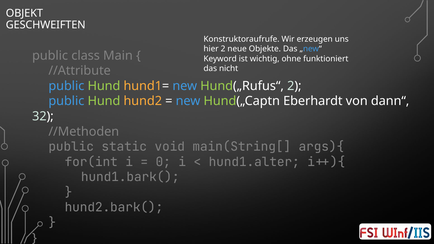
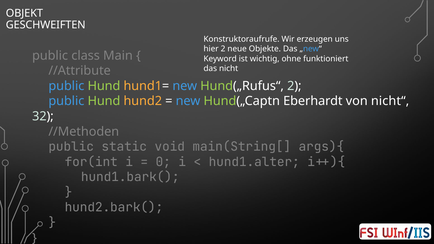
dann“: dann“ -> nicht“
